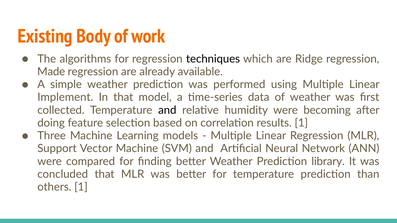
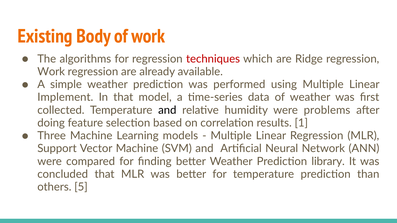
techniques colour: black -> red
Made at (51, 72): Made -> Work
becoming: becoming -> problems
others 1: 1 -> 5
